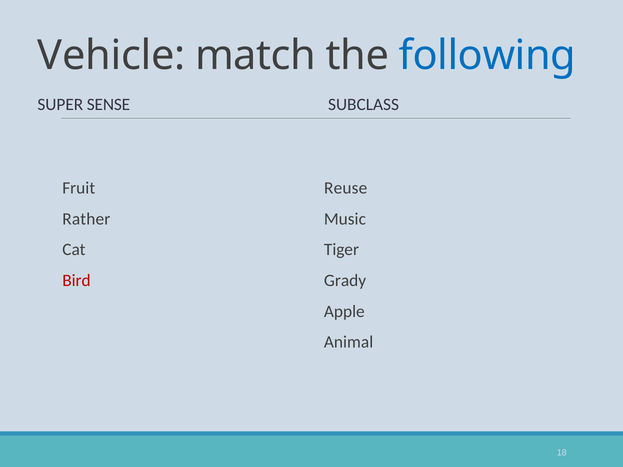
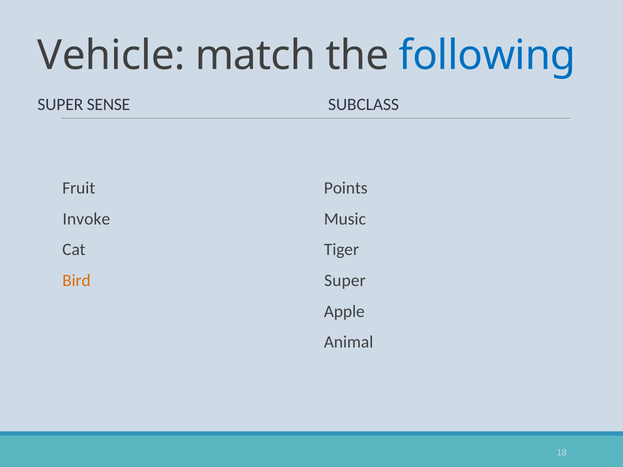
Reuse: Reuse -> Points
Rather: Rather -> Invoke
Bird colour: red -> orange
Grady at (345, 281): Grady -> Super
